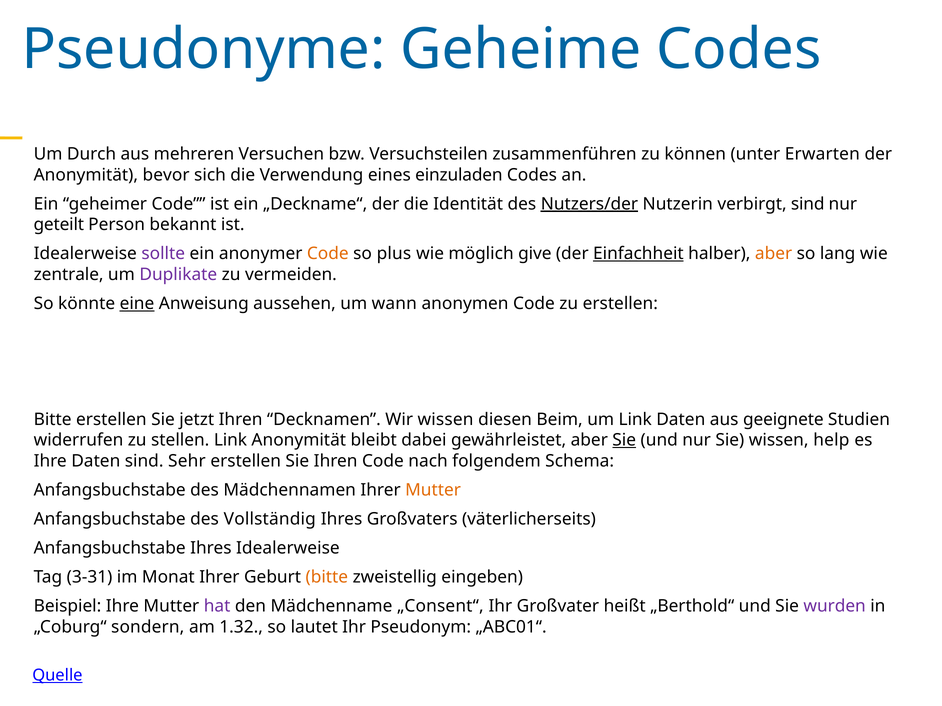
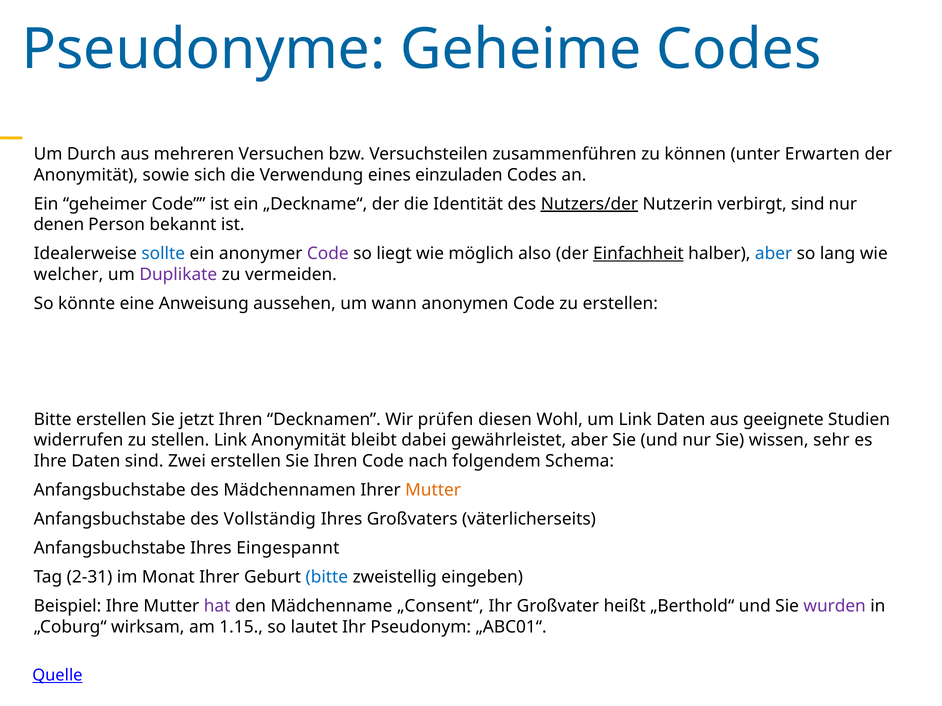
bevor: bevor -> sowie
geteilt: geteilt -> denen
sollte colour: purple -> blue
Code at (328, 254) colour: orange -> purple
plus: plus -> liegt
give: give -> also
aber at (774, 254) colour: orange -> blue
zentrale: zentrale -> welcher
eine underline: present -> none
Wir wissen: wissen -> prüfen
Beim: Beim -> Wohl
Sie at (624, 441) underline: present -> none
help: help -> sehr
Sehr: Sehr -> Zwei
Ihres Idealerweise: Idealerweise -> Eingespannt
3-31: 3-31 -> 2-31
bitte at (327, 578) colour: orange -> blue
sondern: sondern -> wirksam
1.32: 1.32 -> 1.15
